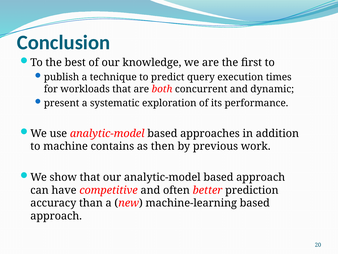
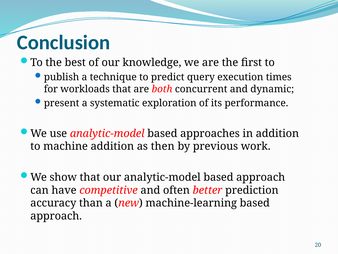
machine contains: contains -> addition
